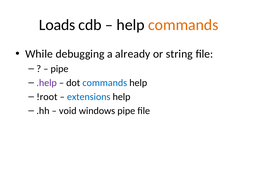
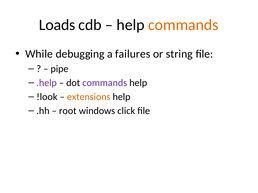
already: already -> failures
commands at (105, 83) colour: blue -> purple
!root: !root -> !look
extensions colour: blue -> orange
void: void -> root
windows pipe: pipe -> click
